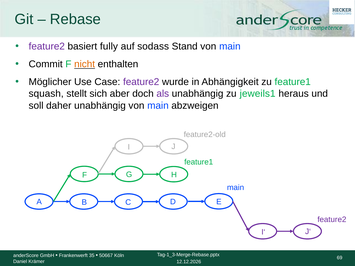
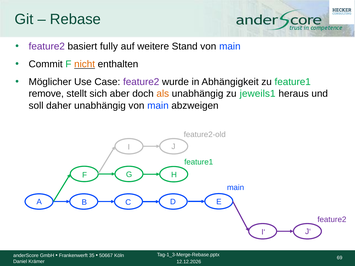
sodass: sodass -> weitere
squash: squash -> remove
als colour: purple -> orange
